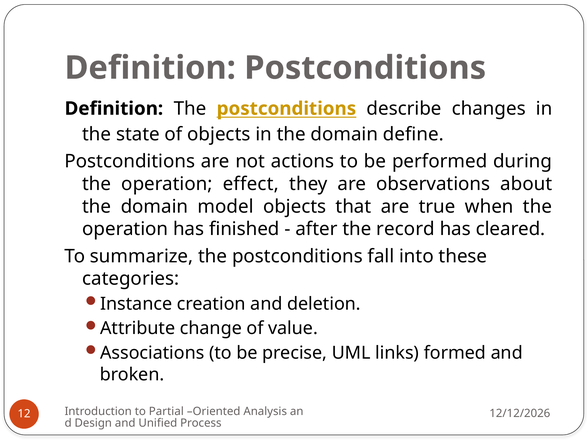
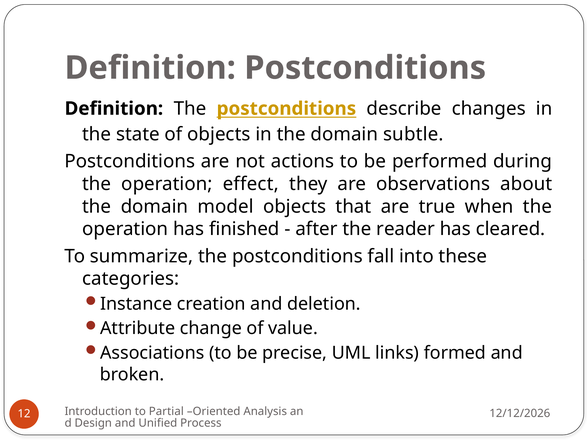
define: define -> subtle
record: record -> reader
